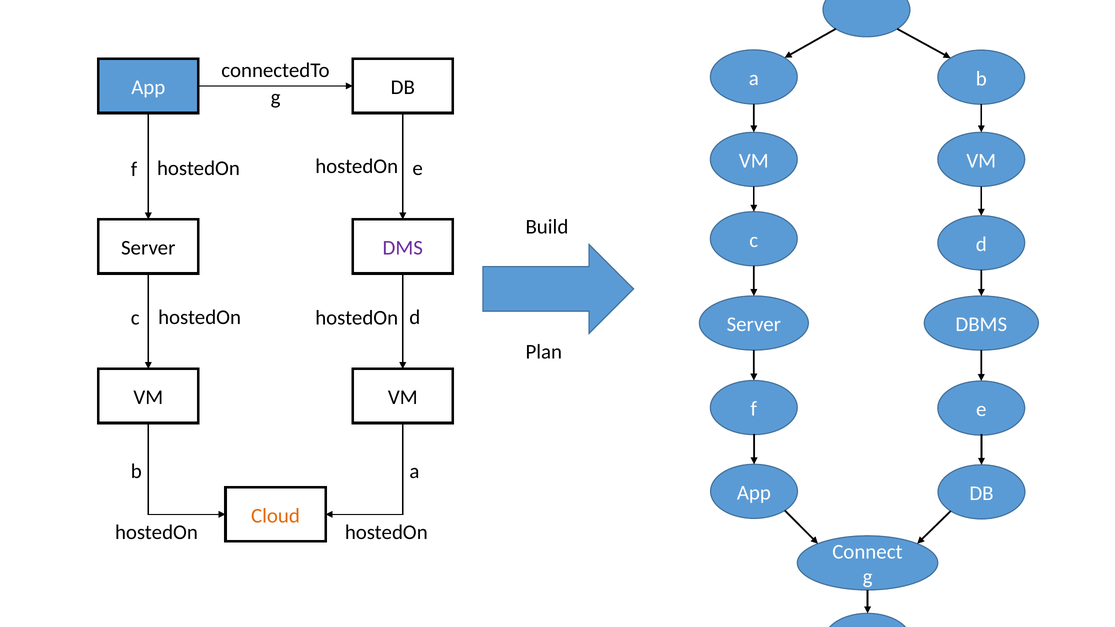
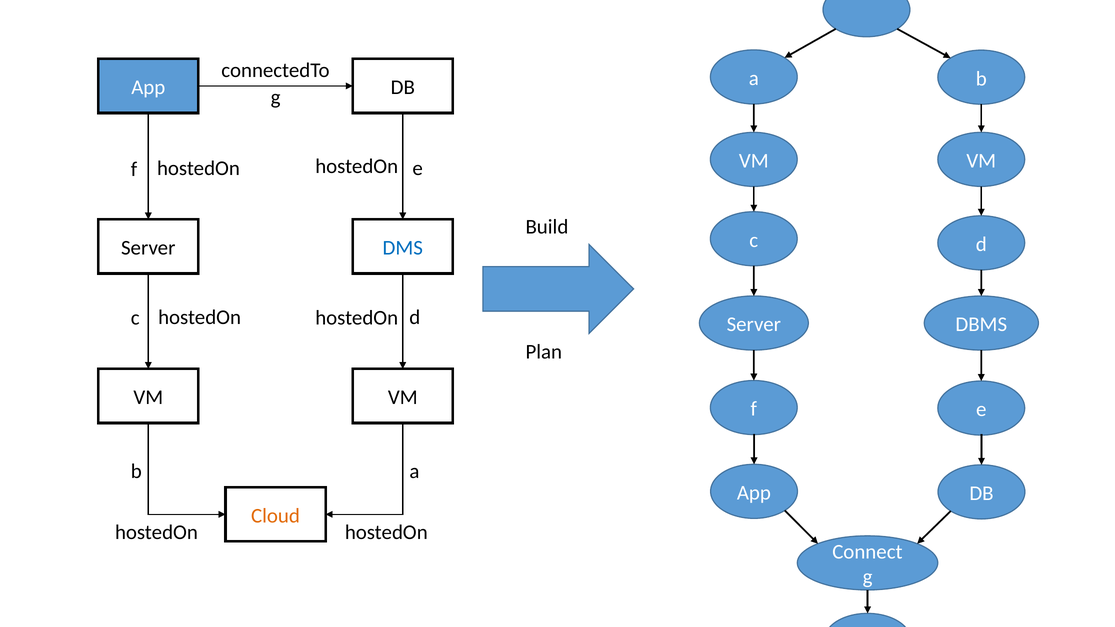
DMS colour: purple -> blue
